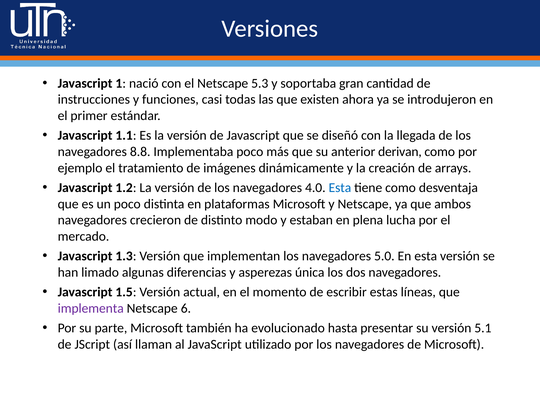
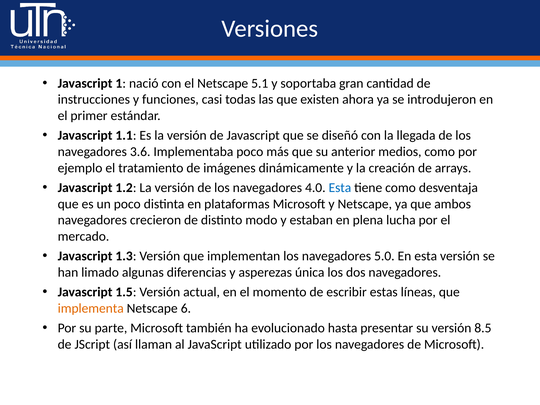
5.3: 5.3 -> 5.1
8.8: 8.8 -> 3.6
derivan: derivan -> medios
implementa colour: purple -> orange
5.1: 5.1 -> 8.5
